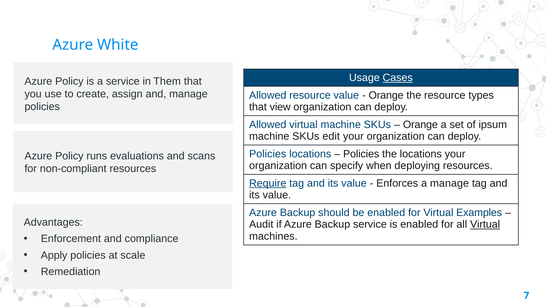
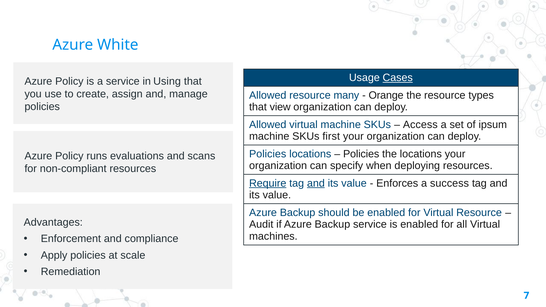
Them: Them -> Using
resource value: value -> many
Orange at (420, 125): Orange -> Access
edit: edit -> first
and at (316, 183) underline: none -> present
a manage: manage -> success
Virtual Examples: Examples -> Resource
Virtual at (485, 225) underline: present -> none
